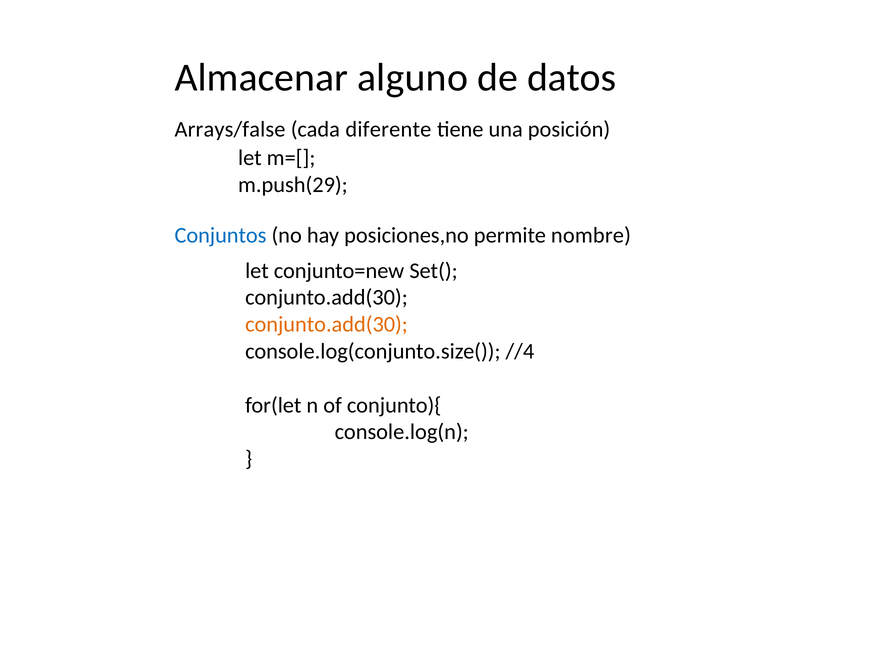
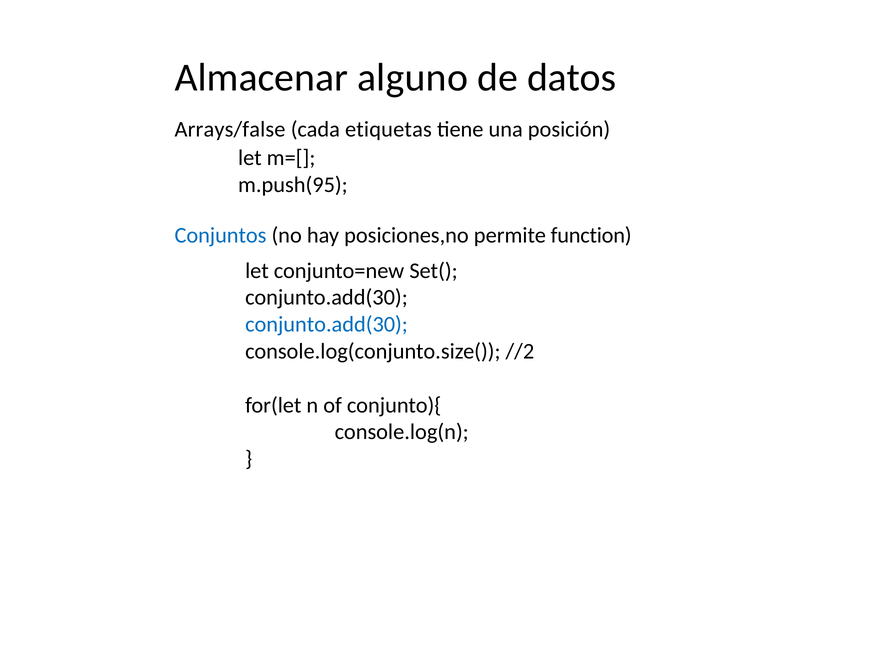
diferente: diferente -> etiquetas
m.push(29: m.push(29 -> m.push(95
nombre: nombre -> function
conjunto.add(30 at (326, 324) colour: orange -> blue
//4: //4 -> //2
